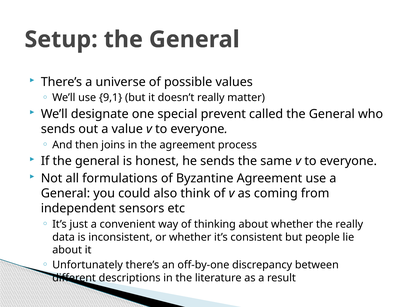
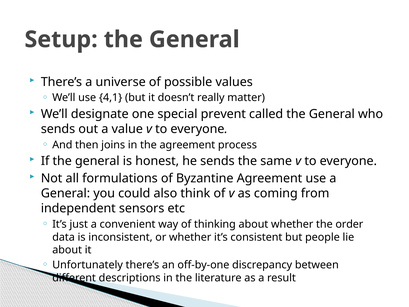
9,1: 9,1 -> 4,1
the really: really -> order
